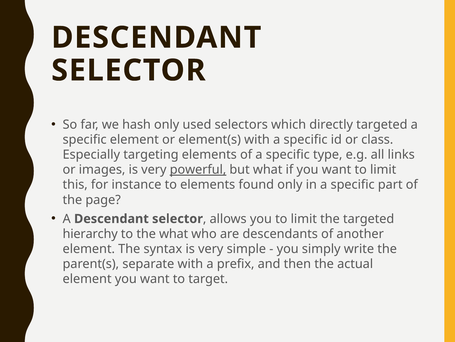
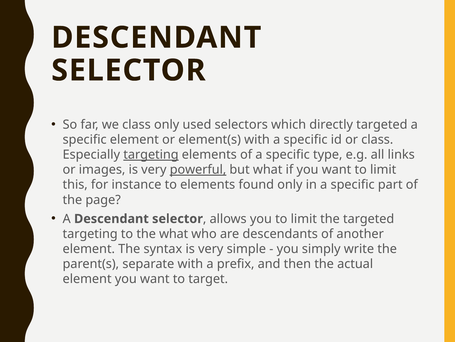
we hash: hash -> class
targeting at (151, 154) underline: none -> present
hierarchy at (90, 233): hierarchy -> targeting
